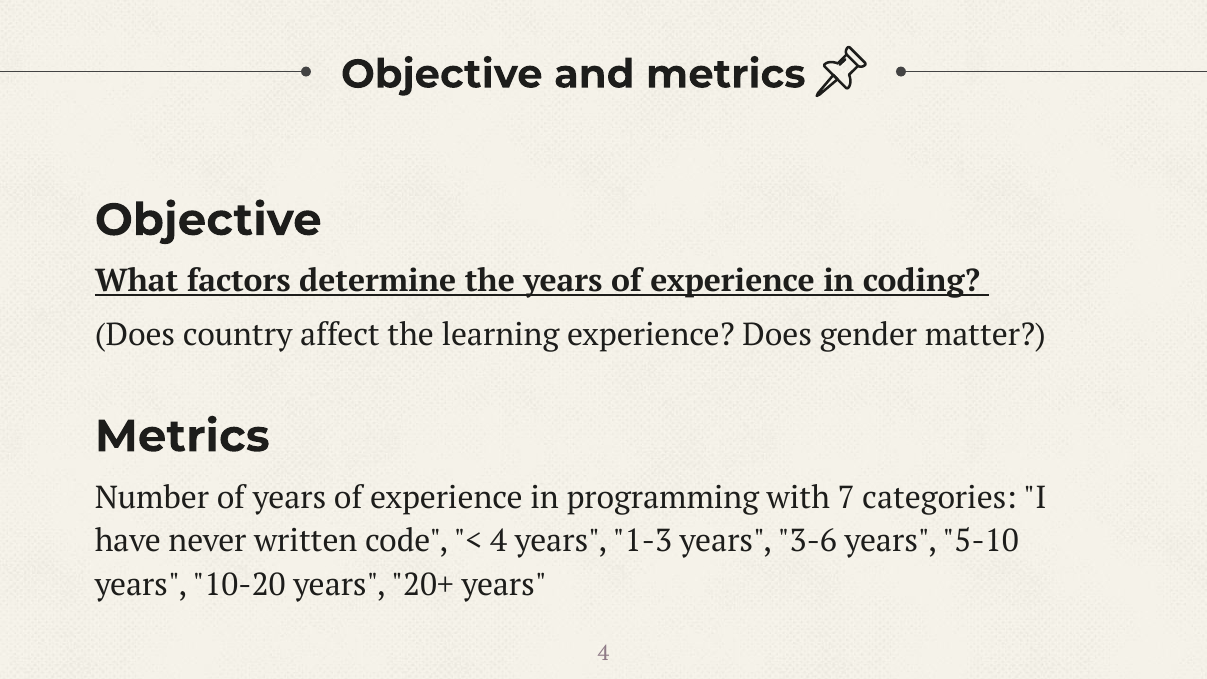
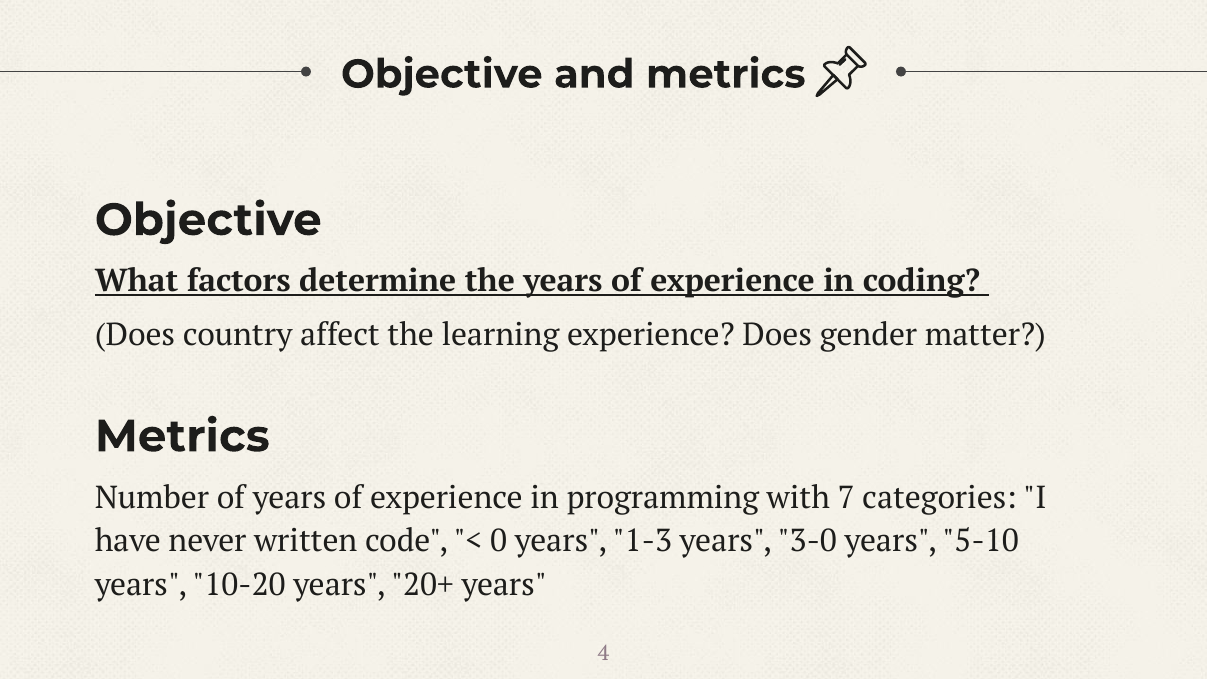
4 at (499, 541): 4 -> 0
3-6: 3-6 -> 3-0
